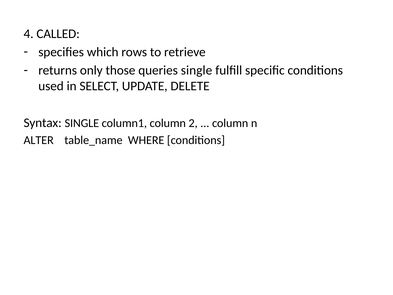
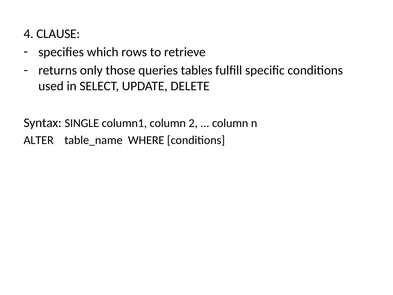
CALLED: CALLED -> CLAUSE
queries single: single -> tables
